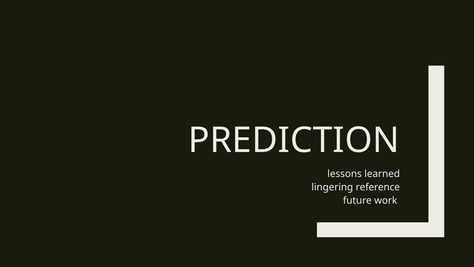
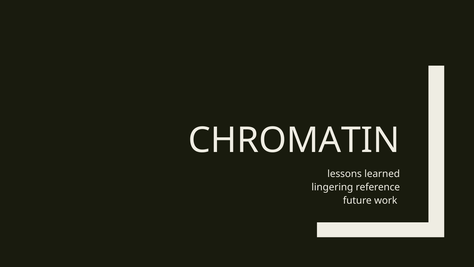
PREDICTION: PREDICTION -> CHROMATIN
